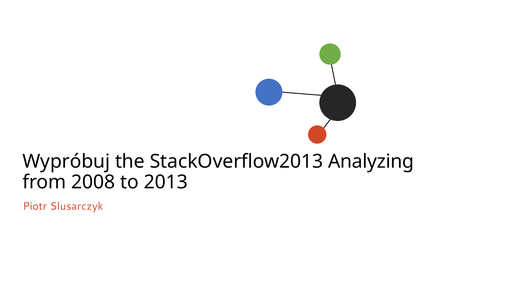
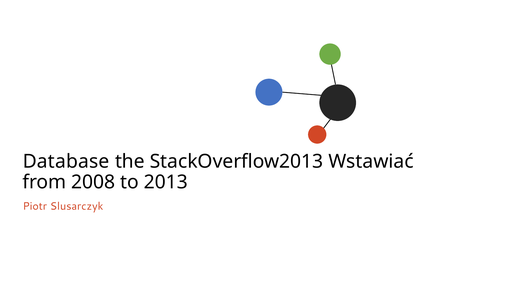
Wypróbuj: Wypróbuj -> Database
Analyzing: Analyzing -> Wstawiać
